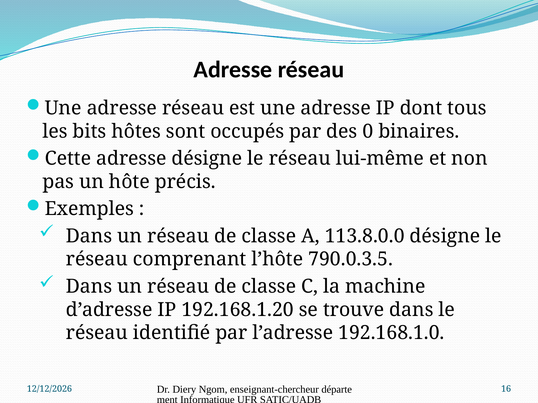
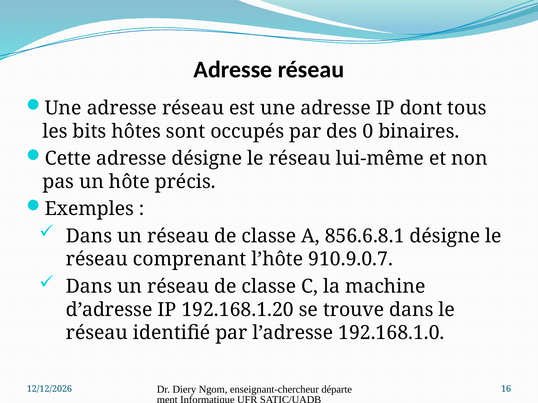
113.8.0.0: 113.8.0.0 -> 856.6.8.1
790.0.3.5: 790.0.3.5 -> 910.9.0.7
